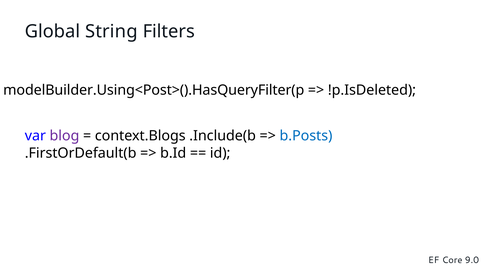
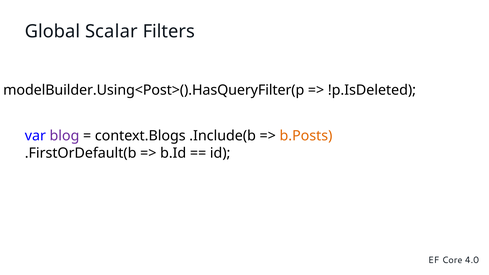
String: String -> Scalar
b.Posts colour: blue -> orange
9.0: 9.0 -> 4.0
